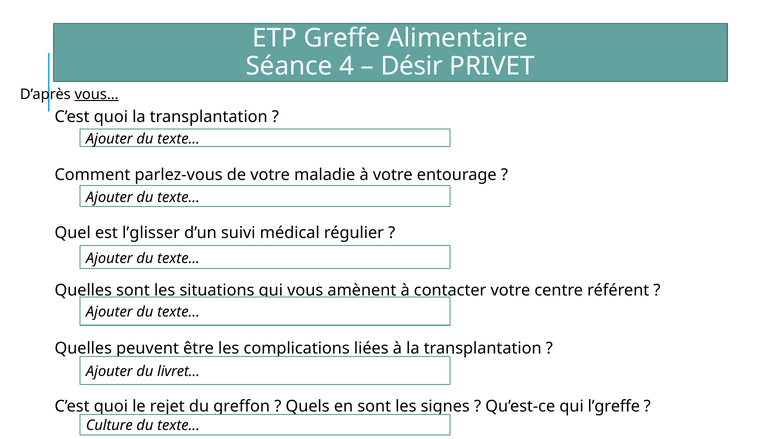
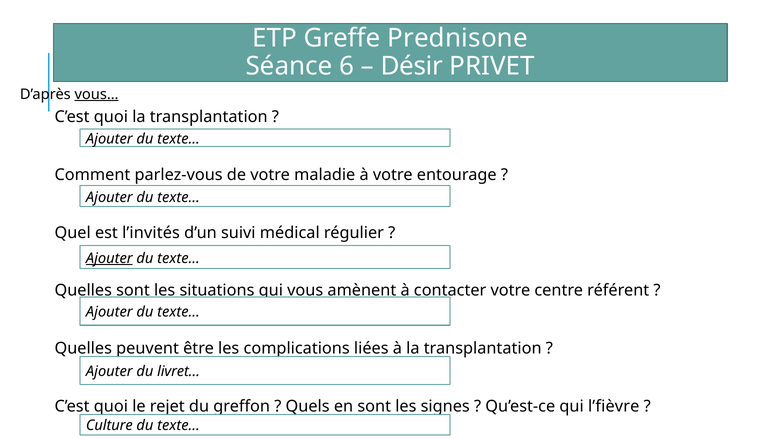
Alimentaire: Alimentaire -> Prednisone
4: 4 -> 6
l’glisser: l’glisser -> l’invités
Ajouter at (109, 258) underline: none -> present
l’greffe: l’greffe -> l’fièvre
